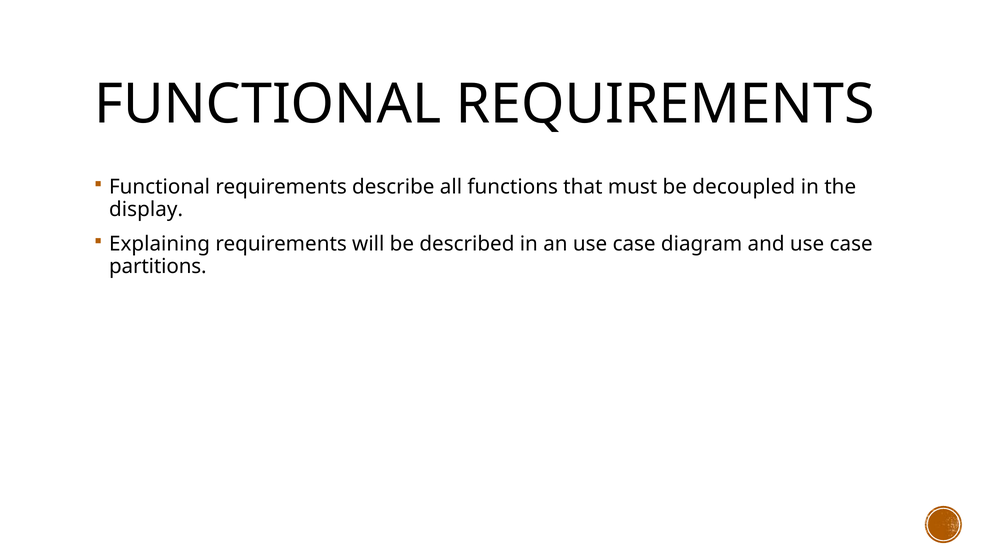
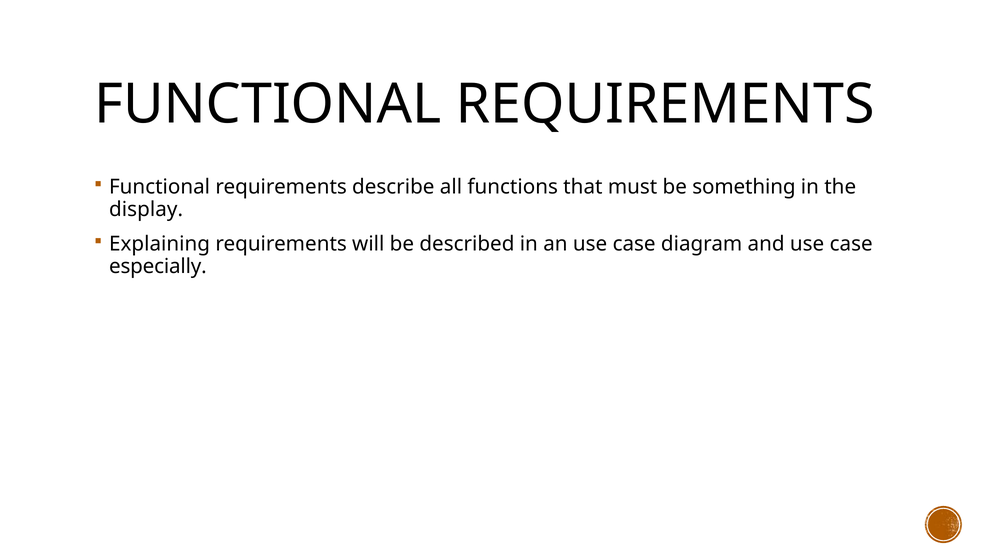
decoupled: decoupled -> something
partitions: partitions -> especially
